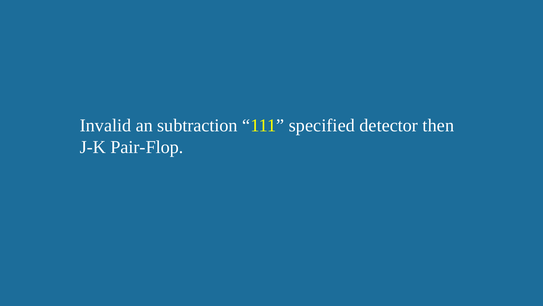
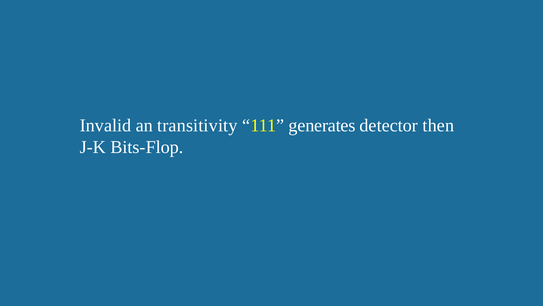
subtraction: subtraction -> transitivity
specified: specified -> generates
Pair-Flop: Pair-Flop -> Bits-Flop
